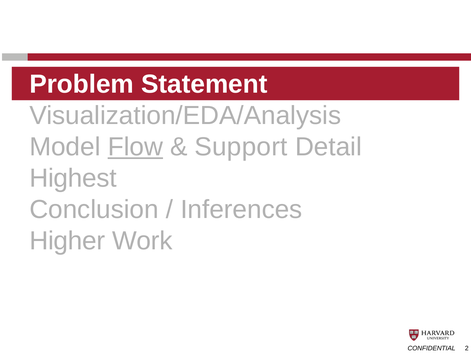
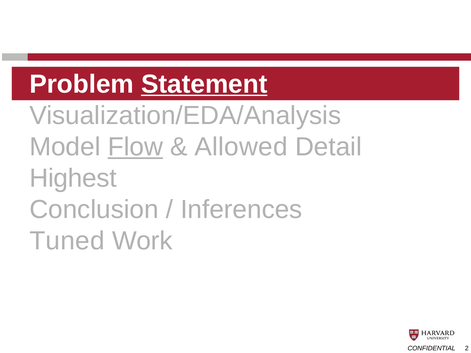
Statement underline: none -> present
Support: Support -> Allowed
Higher: Higher -> Tuned
